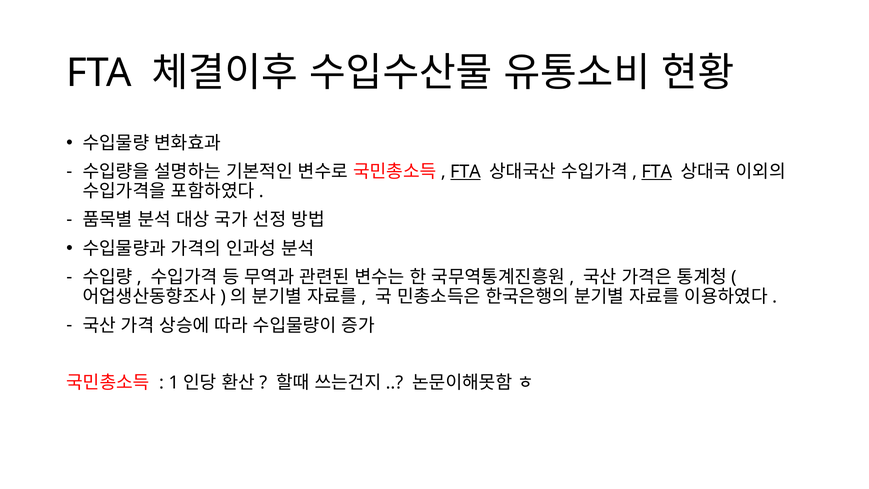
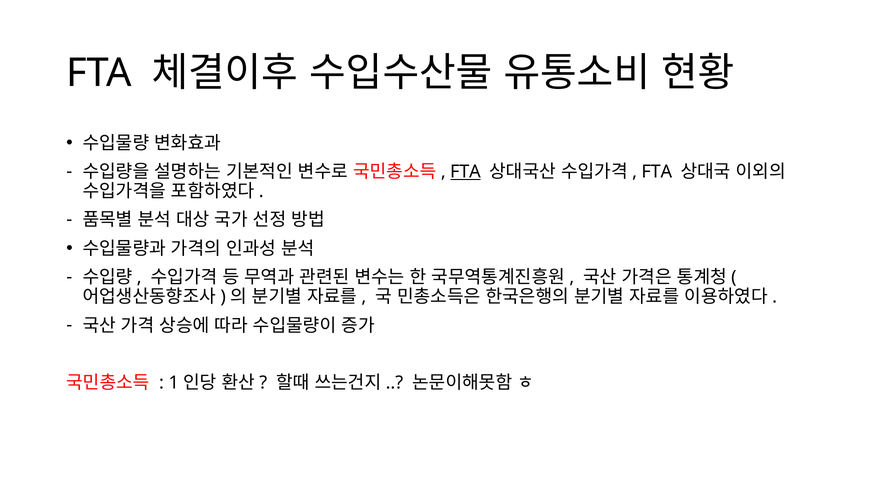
FTA at (657, 172) underline: present -> none
